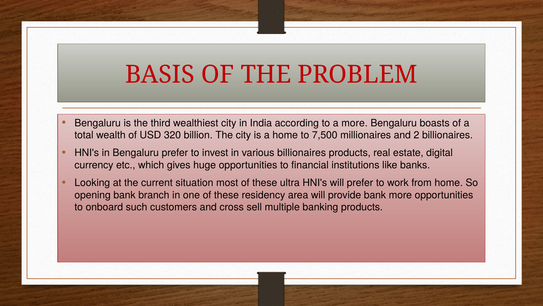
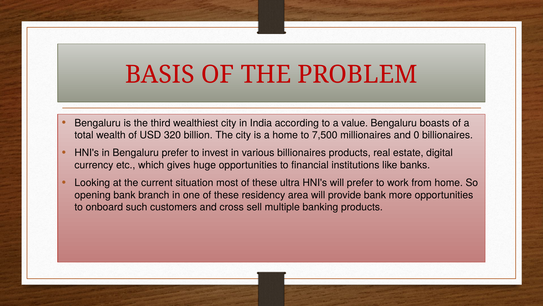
a more: more -> value
2: 2 -> 0
